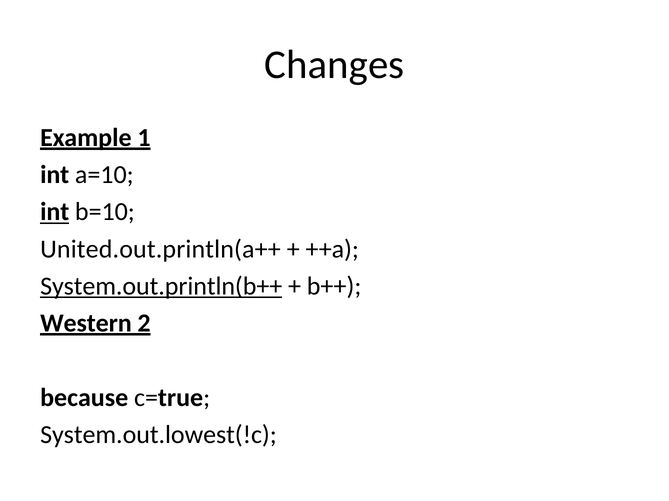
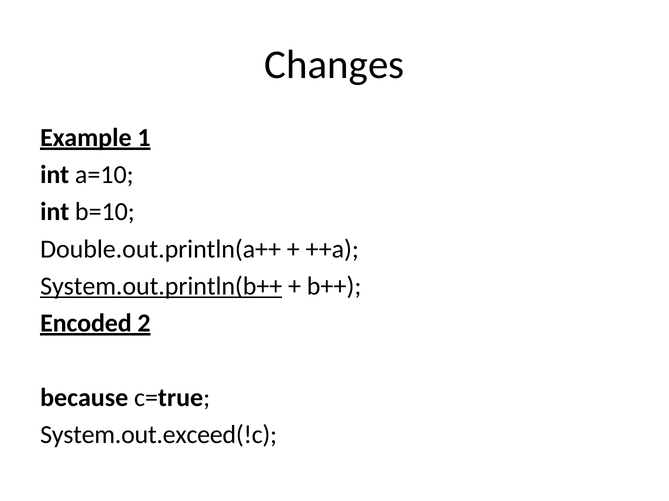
int at (55, 212) underline: present -> none
United.out.println(a++: United.out.println(a++ -> Double.out.println(a++
Western: Western -> Encoded
System.out.lowest(!c: System.out.lowest(!c -> System.out.exceed(!c
